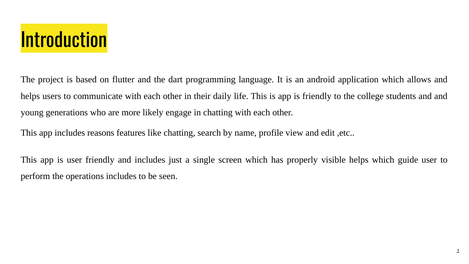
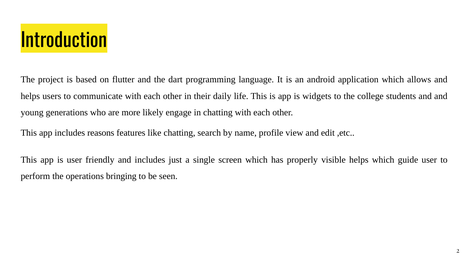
is friendly: friendly -> widgets
operations includes: includes -> bringing
